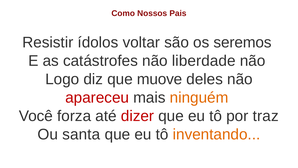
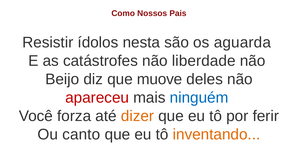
voltar: voltar -> nesta
seremos: seremos -> aguarda
Logo: Logo -> Beijo
ninguém colour: orange -> blue
dizer colour: red -> orange
traz: traz -> ferir
santa: santa -> canto
